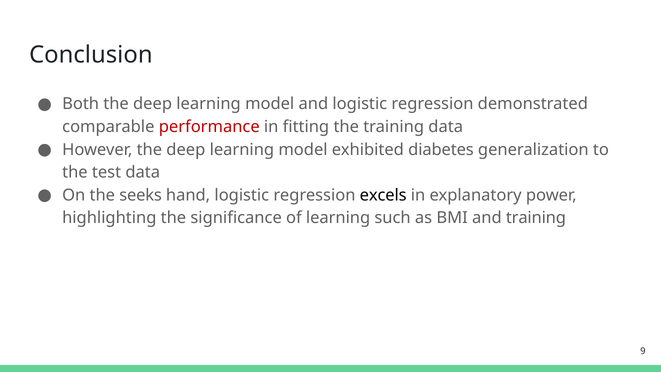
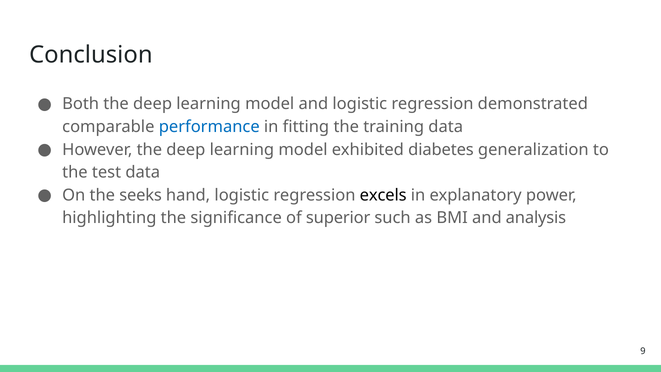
performance colour: red -> blue
of learning: learning -> superior
and training: training -> analysis
